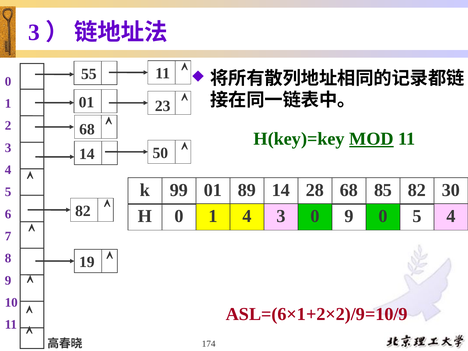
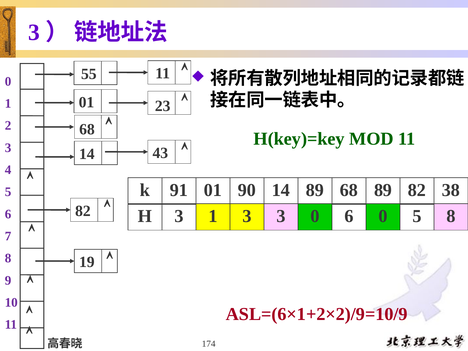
MOD underline: present -> none
50: 50 -> 43
99: 99 -> 91
89: 89 -> 90
14 28: 28 -> 89
68 85: 85 -> 89
30: 30 -> 38
H 0: 0 -> 3
1 4: 4 -> 3
0 9: 9 -> 6
5 4: 4 -> 8
